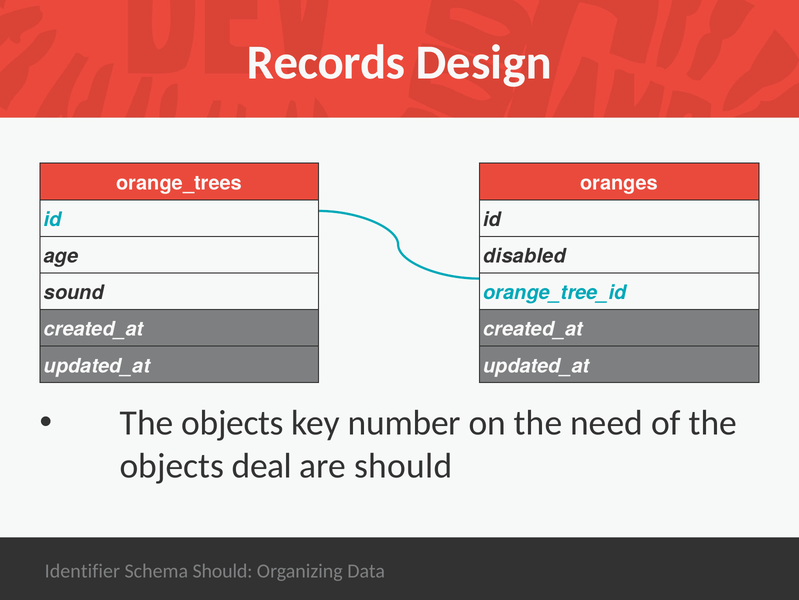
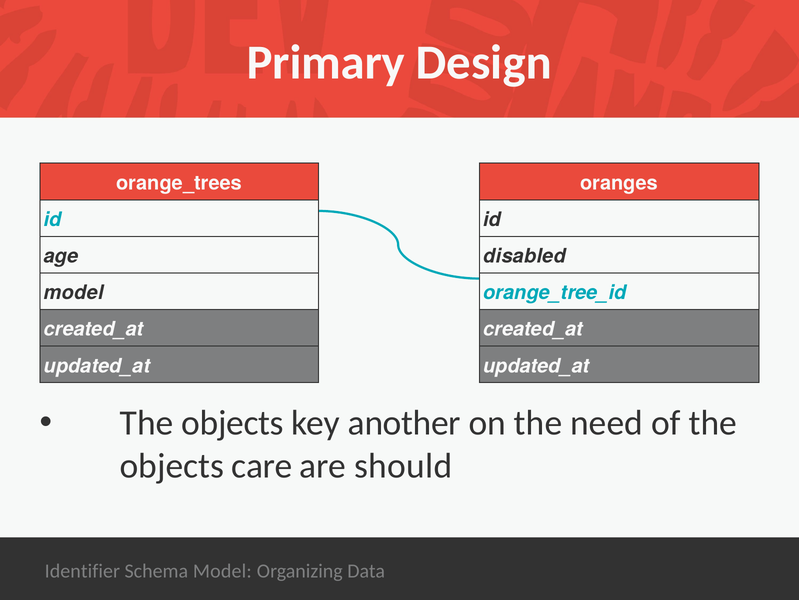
Records: Records -> Primary
sound at (74, 292): sound -> model
number: number -> another
deal: deal -> care
Schema Should: Should -> Model
